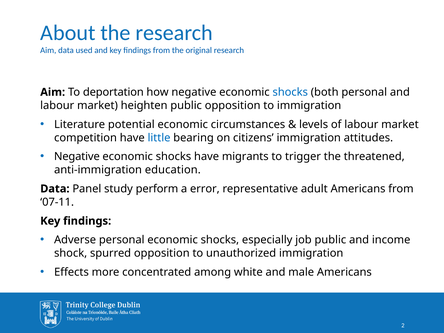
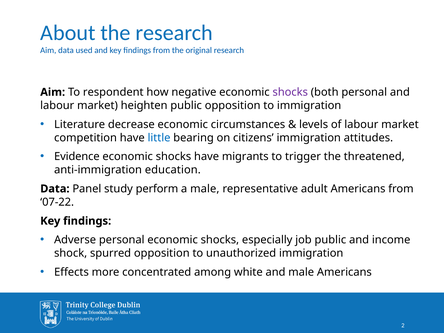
deportation: deportation -> respondent
shocks at (290, 92) colour: blue -> purple
potential: potential -> decrease
Negative at (77, 157): Negative -> Evidence
a error: error -> male
07-11: 07-11 -> 07-22
